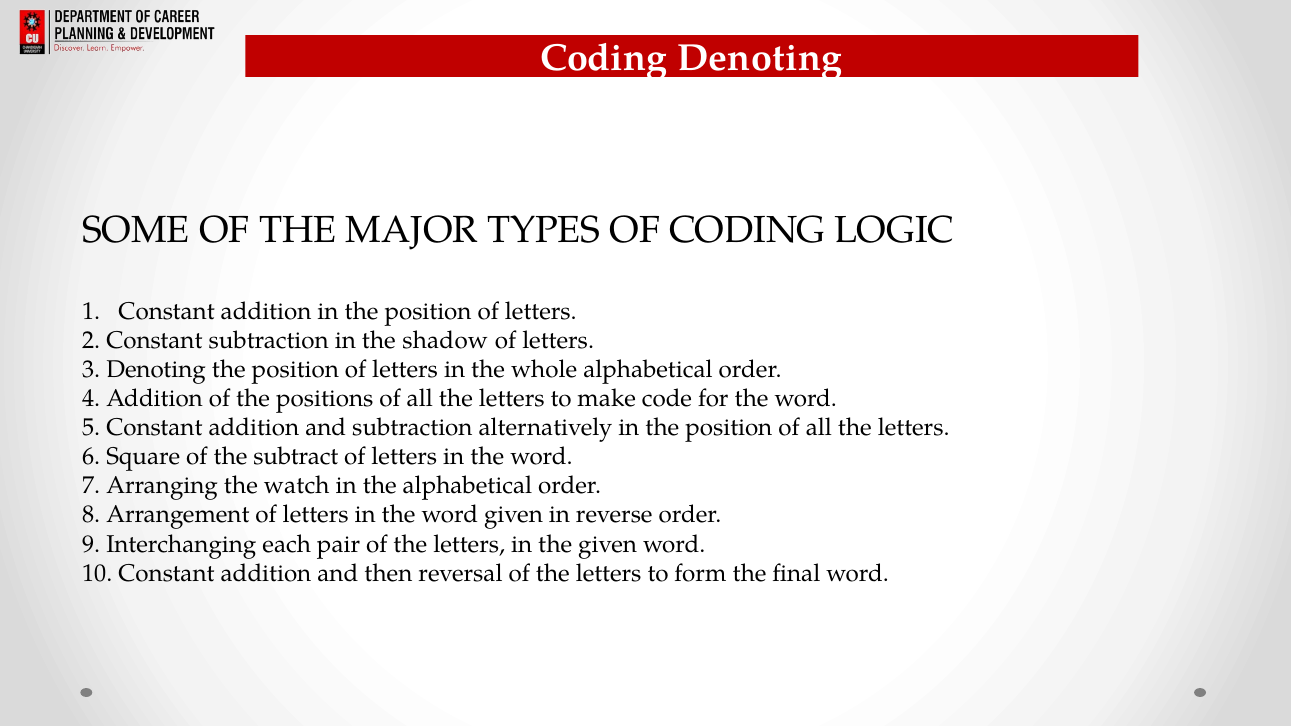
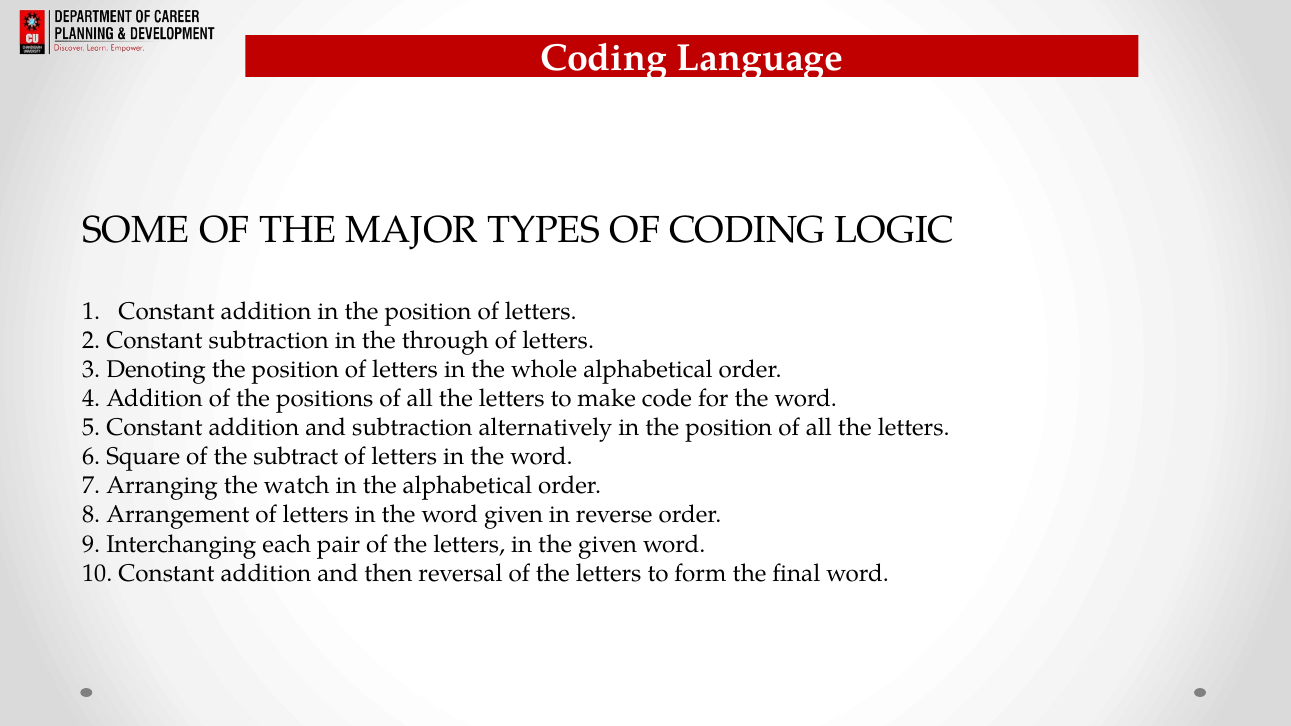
Coding Denoting: Denoting -> Language
shadow: shadow -> through
